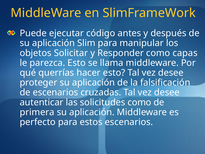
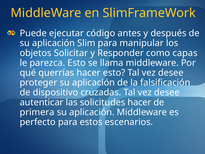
de escenarios: escenarios -> dispositivo
solicitudes como: como -> hacer
